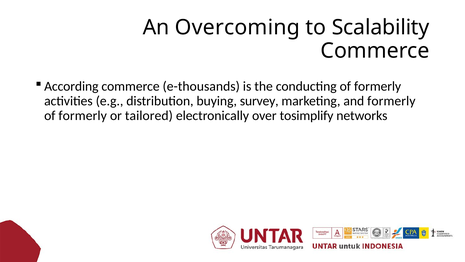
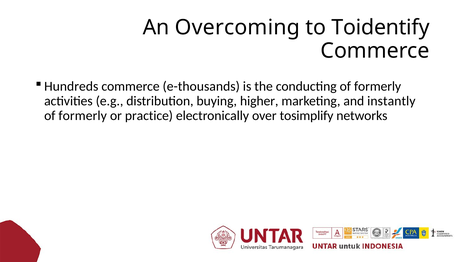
Scalability: Scalability -> Toidentify
According: According -> Hundreds
survey: survey -> higher
and formerly: formerly -> instantly
tailored: tailored -> practice
